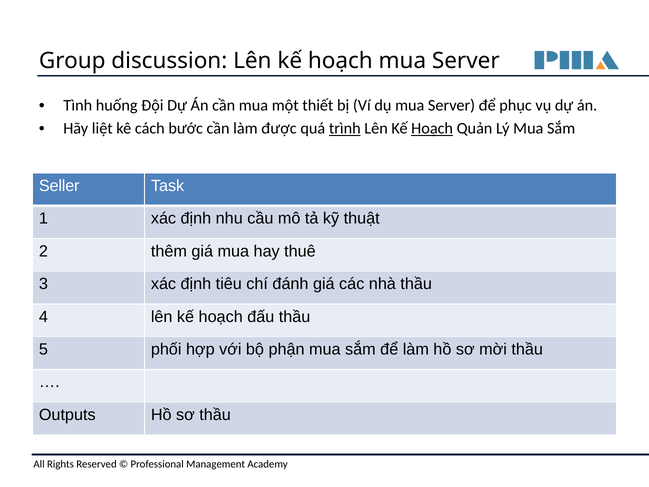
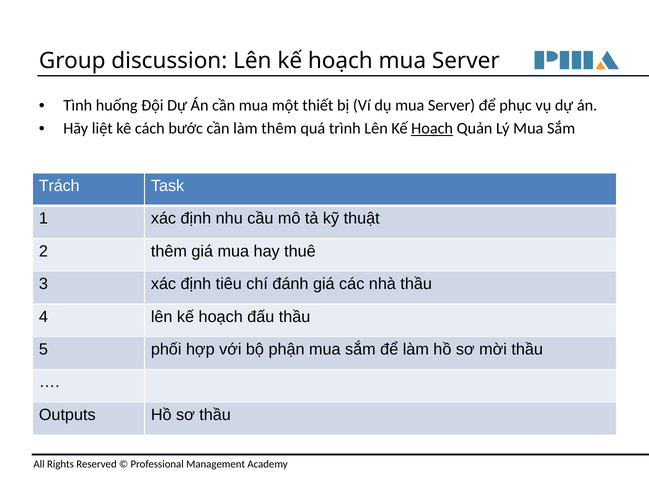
làm được: được -> thêm
trình underline: present -> none
Seller: Seller -> Trách
